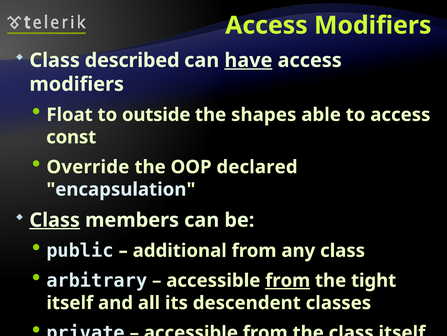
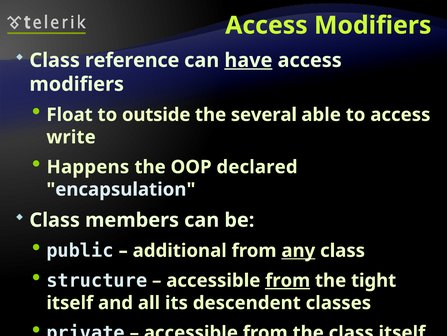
described: described -> reference
shapes: shapes -> several
const: const -> write
Override: Override -> Happens
Class at (55, 220) underline: present -> none
any underline: none -> present
arbitrary: arbitrary -> structure
